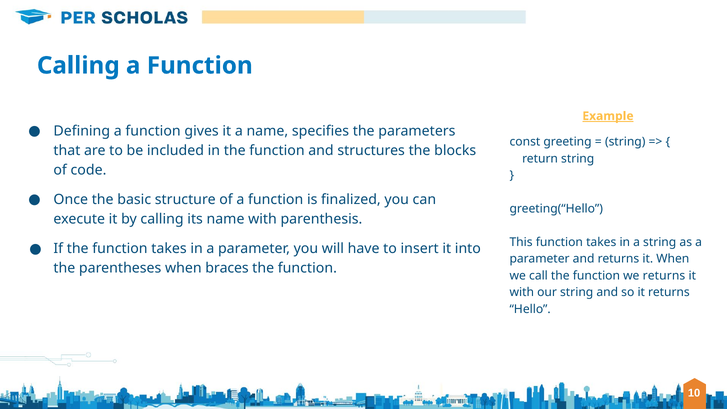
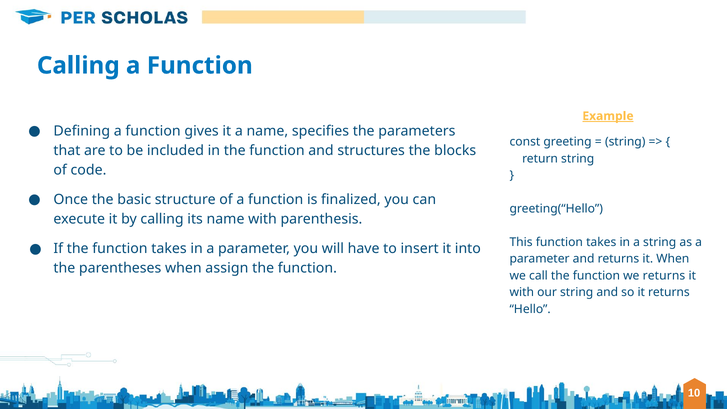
braces: braces -> assign
